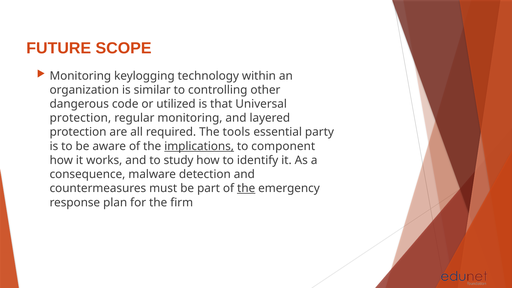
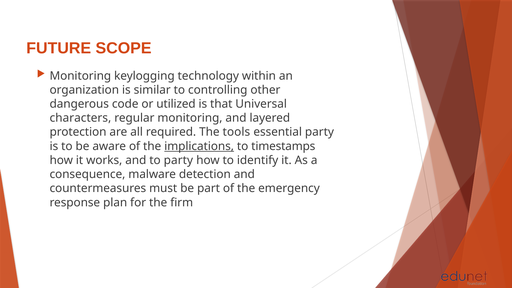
protection at (80, 118): protection -> characters
component: component -> timestamps
to study: study -> party
the at (246, 188) underline: present -> none
